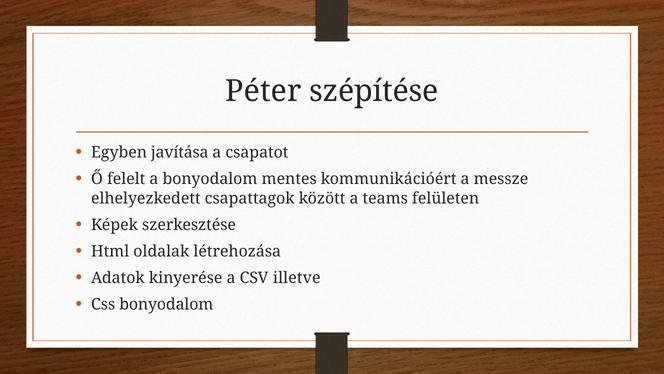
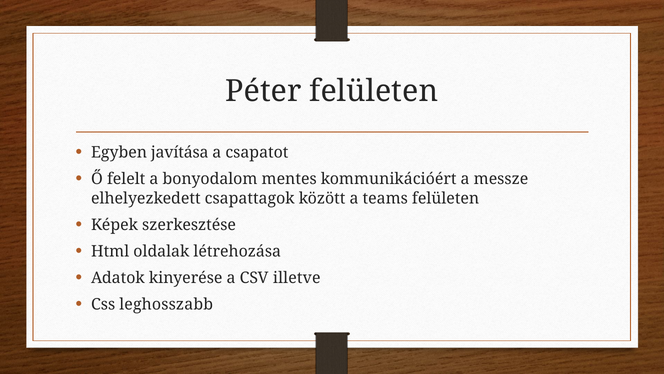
Péter szépítése: szépítése -> felületen
Css bonyodalom: bonyodalom -> leghosszabb
